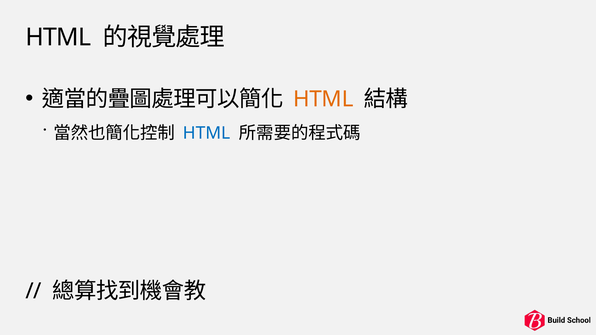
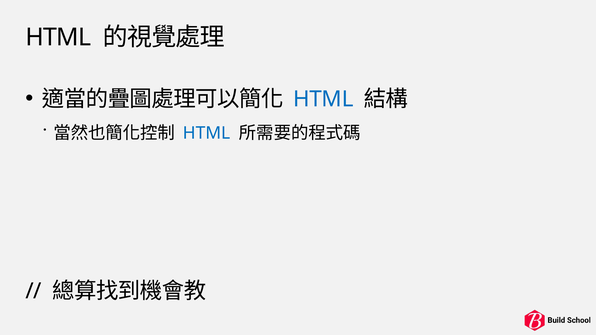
HTML at (323, 99) colour: orange -> blue
